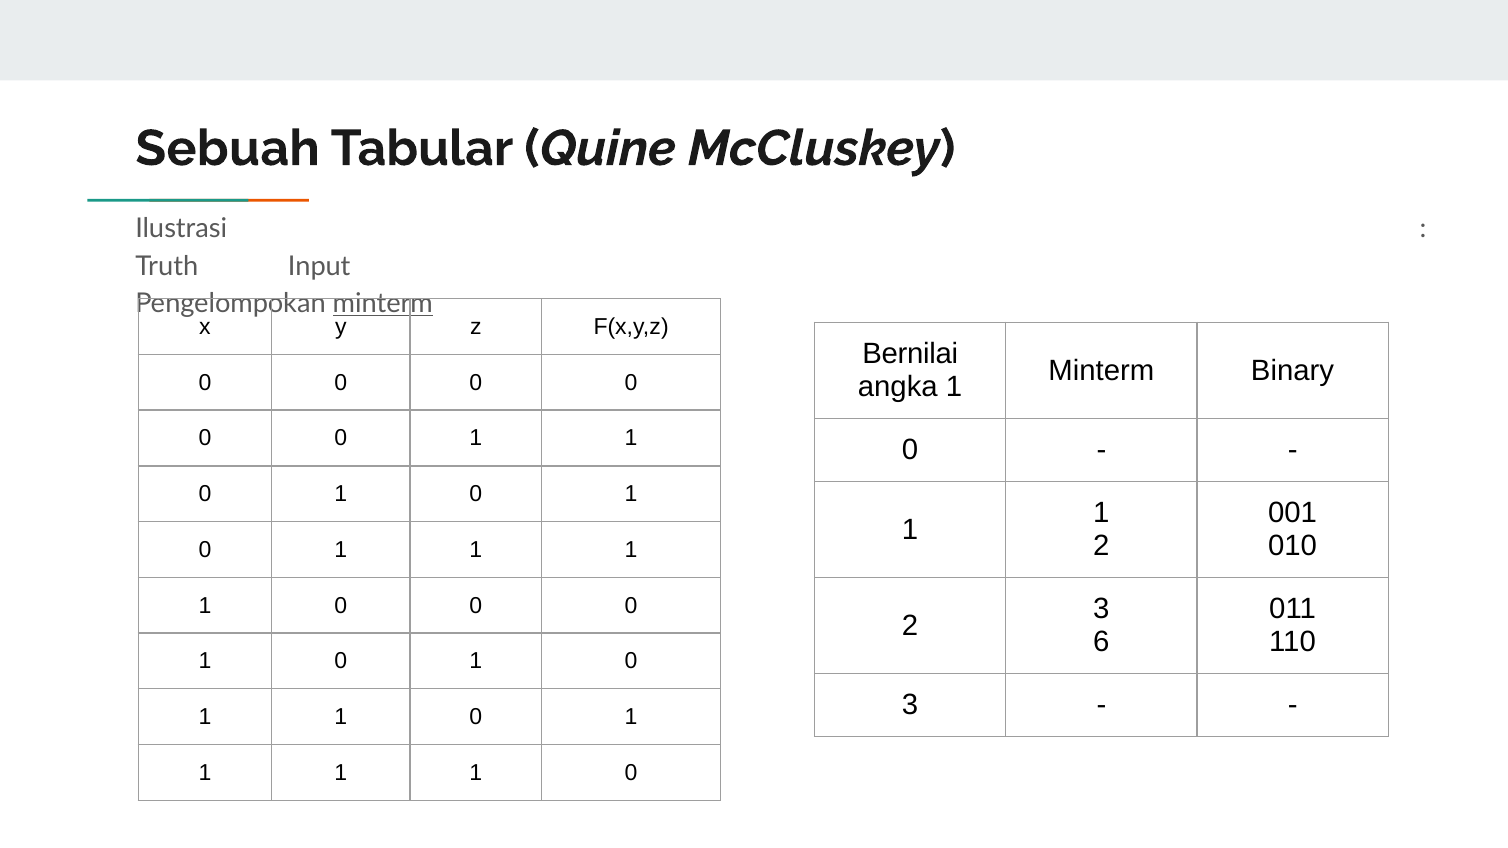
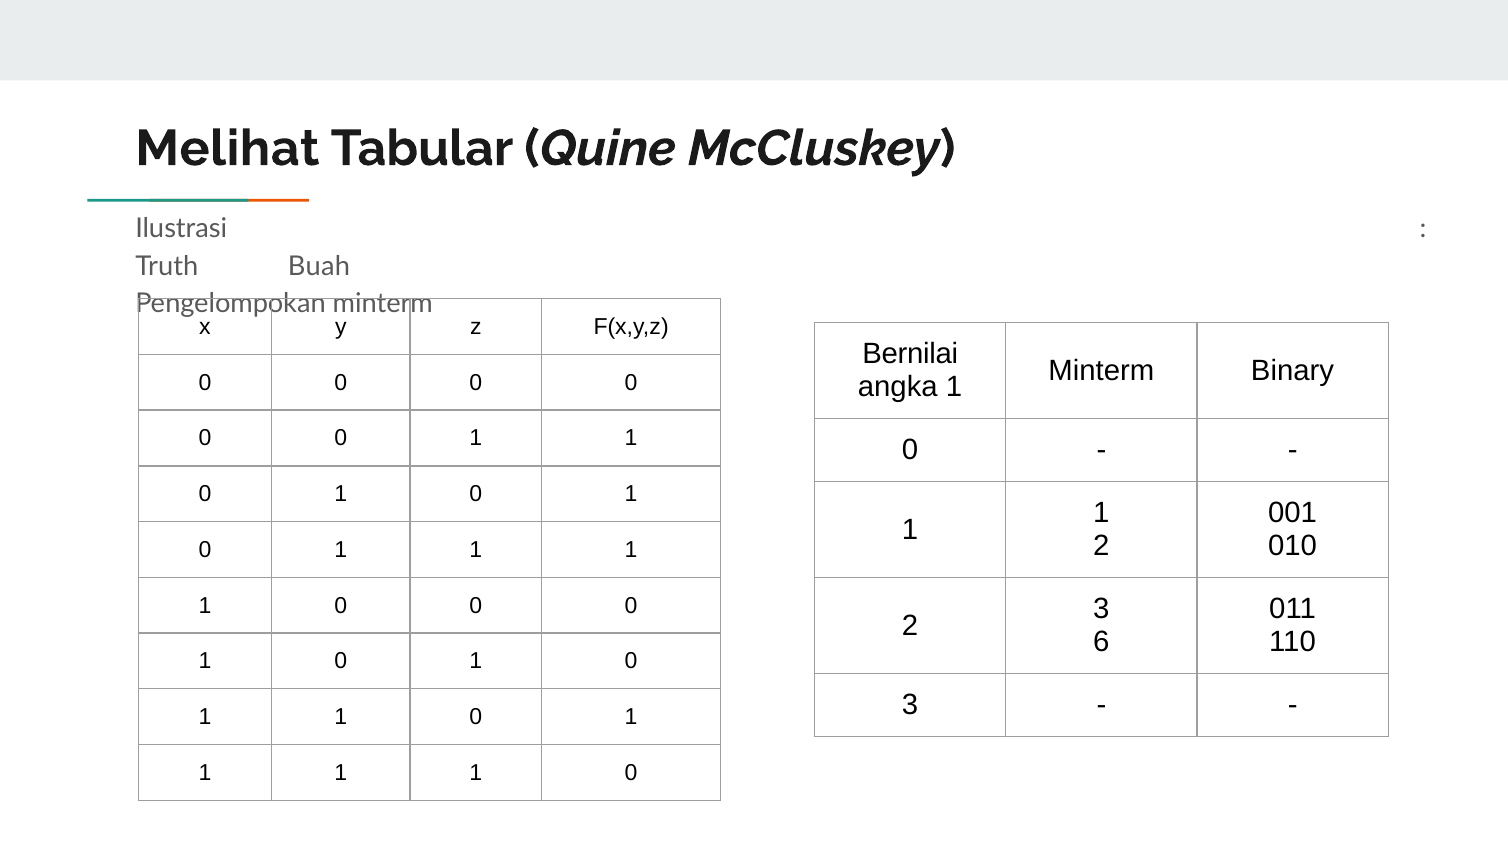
Sebuah: Sebuah -> Melihat
Input: Input -> Buah
minterm at (383, 304) underline: present -> none
